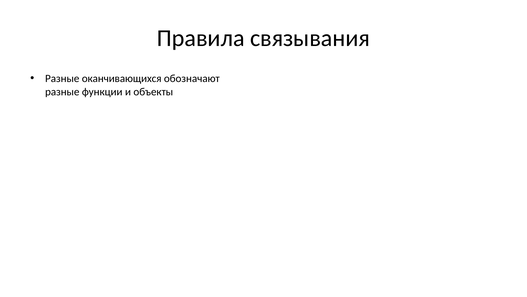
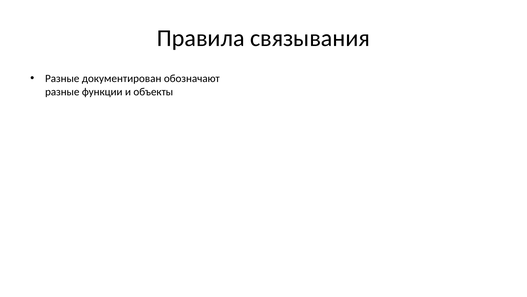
оканчивающихся: оканчивающихся -> документирован
